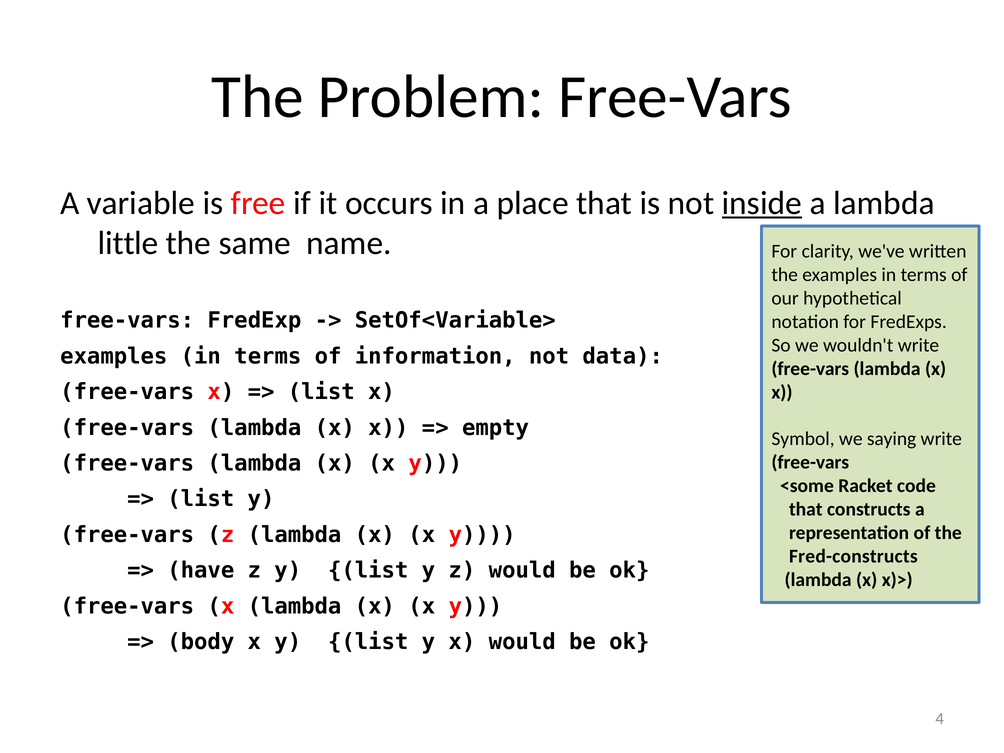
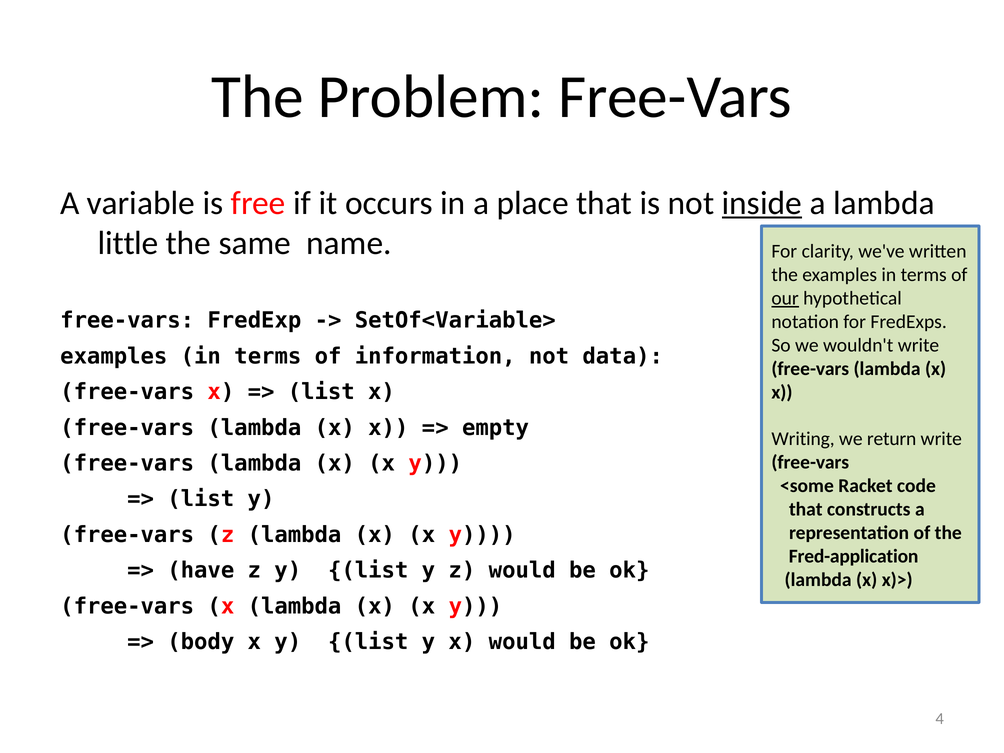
our underline: none -> present
Symbol: Symbol -> Writing
saying: saying -> return
Fred-constructs: Fred-constructs -> Fred-application
